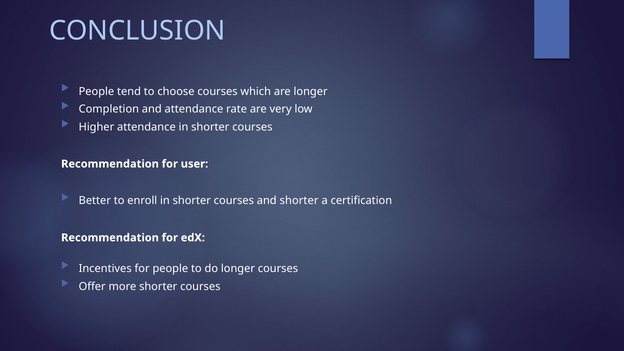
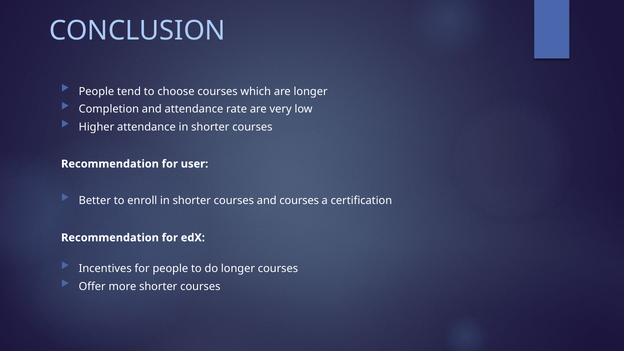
and shorter: shorter -> courses
